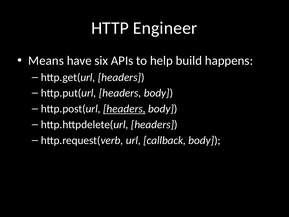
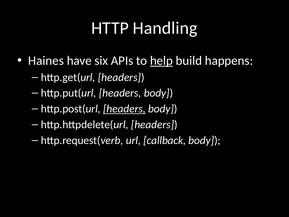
Engineer: Engineer -> Handling
Means: Means -> Haines
help underline: none -> present
